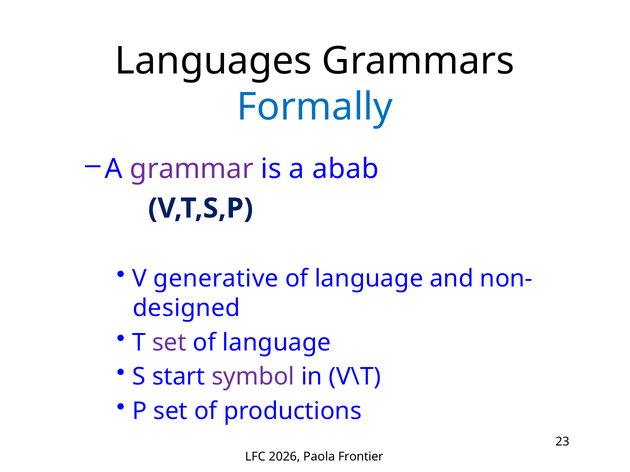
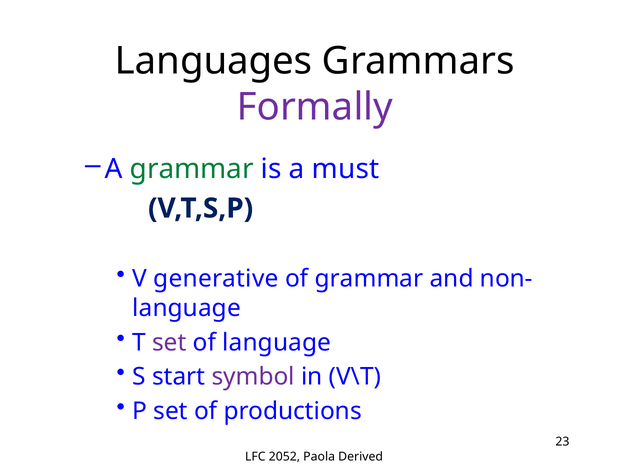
Formally colour: blue -> purple
grammar at (192, 169) colour: purple -> green
abab: abab -> must
language at (369, 279): language -> grammar
designed at (187, 308): designed -> language
2026: 2026 -> 2052
Frontier: Frontier -> Derived
